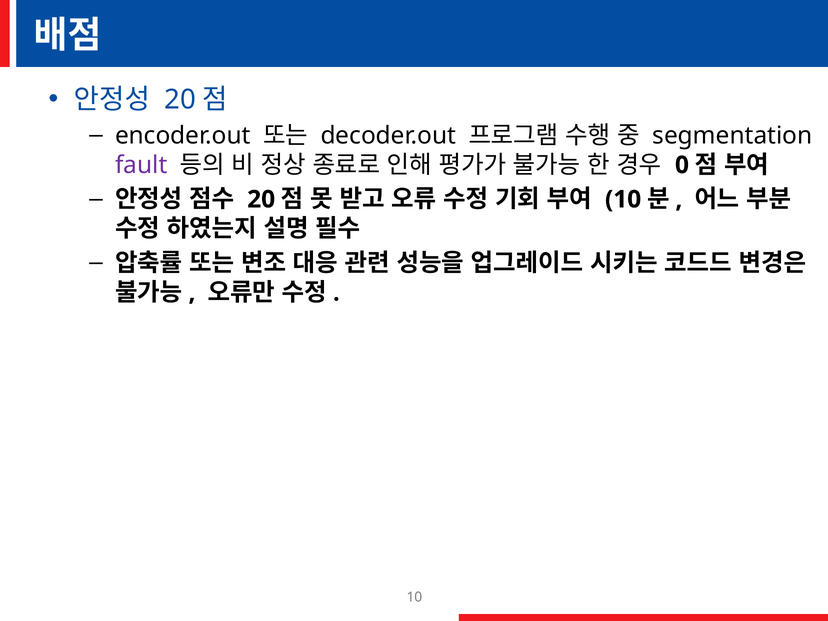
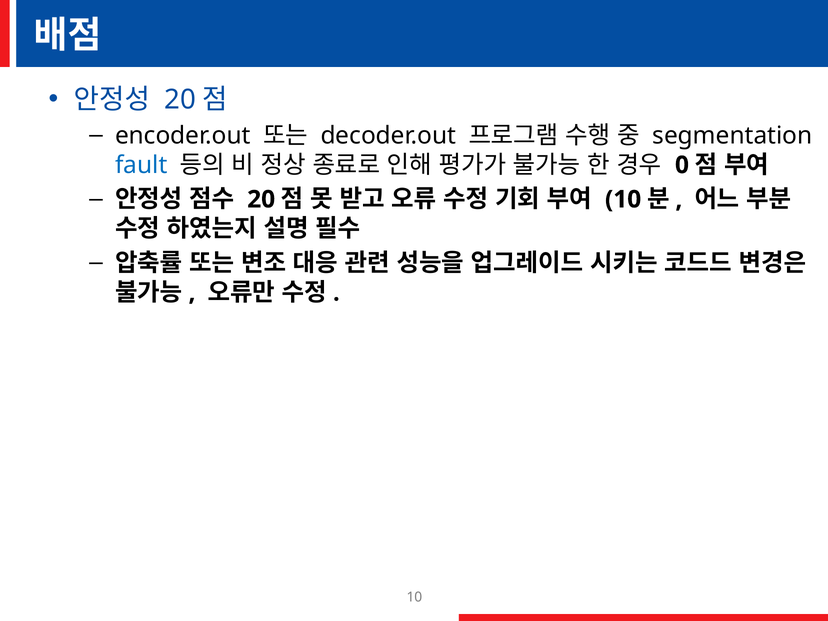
fault colour: purple -> blue
